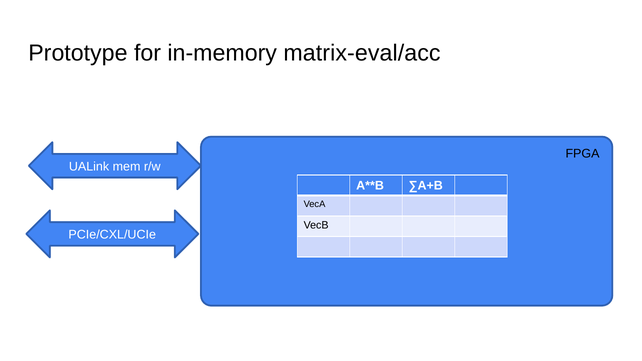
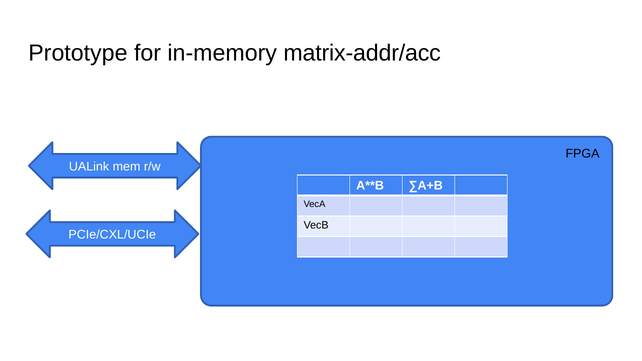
matrix-eval/acc: matrix-eval/acc -> matrix-addr/acc
